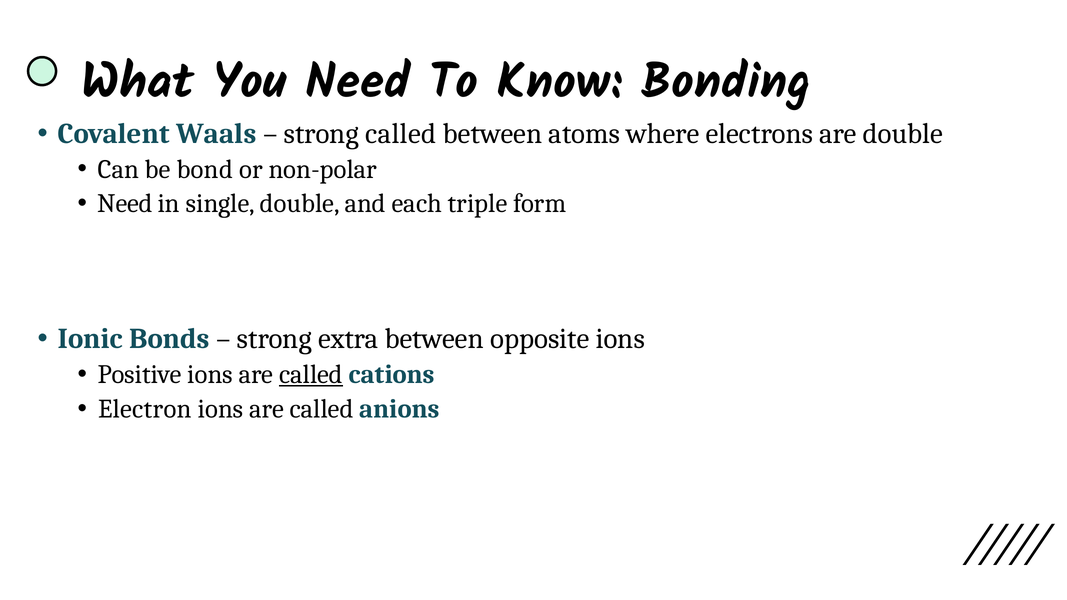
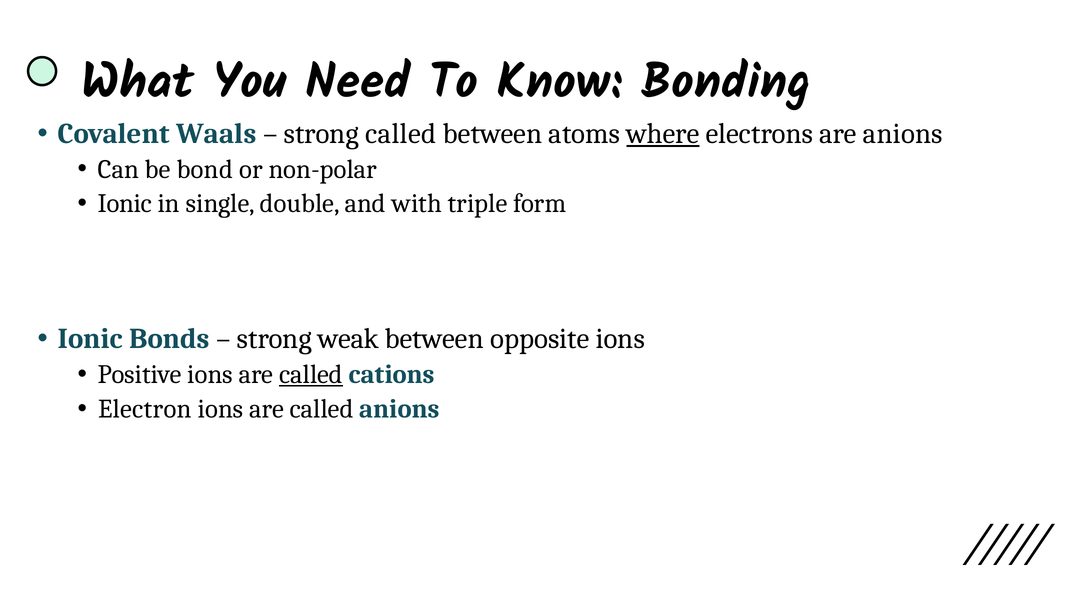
where underline: none -> present
are double: double -> anions
Need at (125, 204): Need -> Ionic
each: each -> with
extra: extra -> weak
